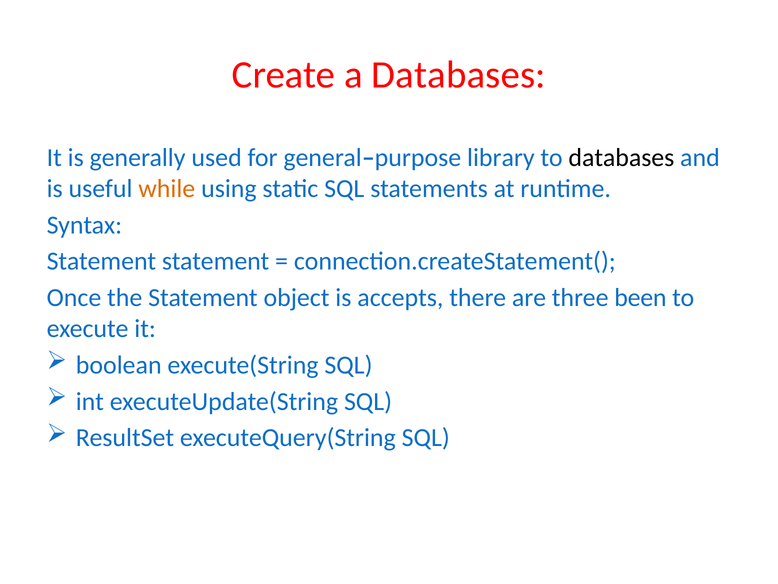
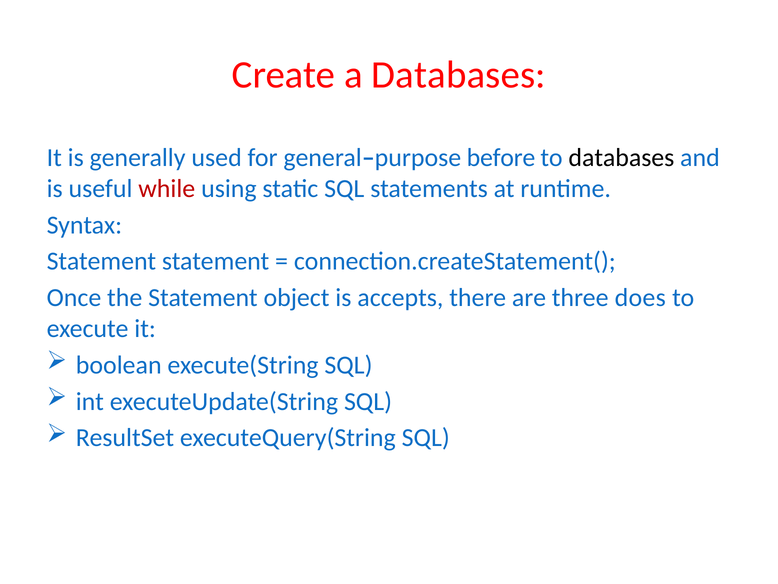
library: library -> before
while colour: orange -> red
been: been -> does
